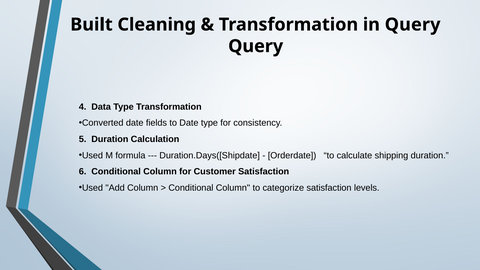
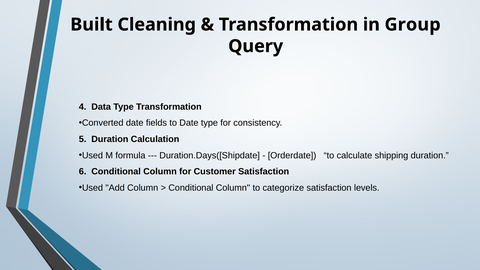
in Query: Query -> Group
